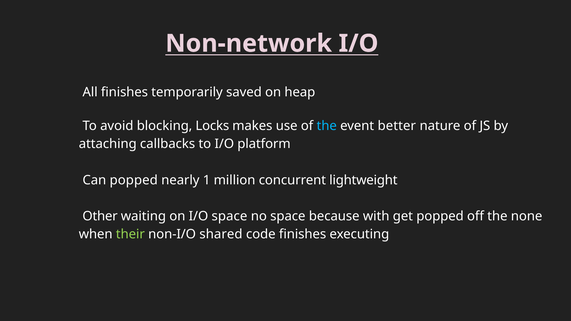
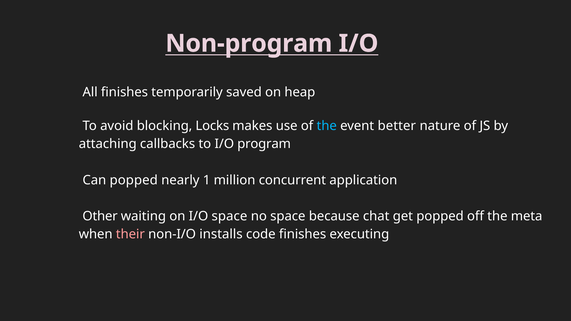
Non-network: Non-network -> Non-program
platform: platform -> program
lightweight: lightweight -> application
with: with -> chat
none: none -> meta
their colour: light green -> pink
shared: shared -> installs
